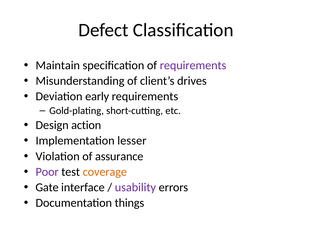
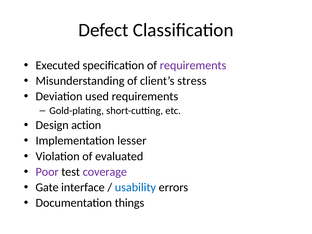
Maintain: Maintain -> Executed
drives: drives -> stress
early: early -> used
assurance: assurance -> evaluated
coverage colour: orange -> purple
usability colour: purple -> blue
